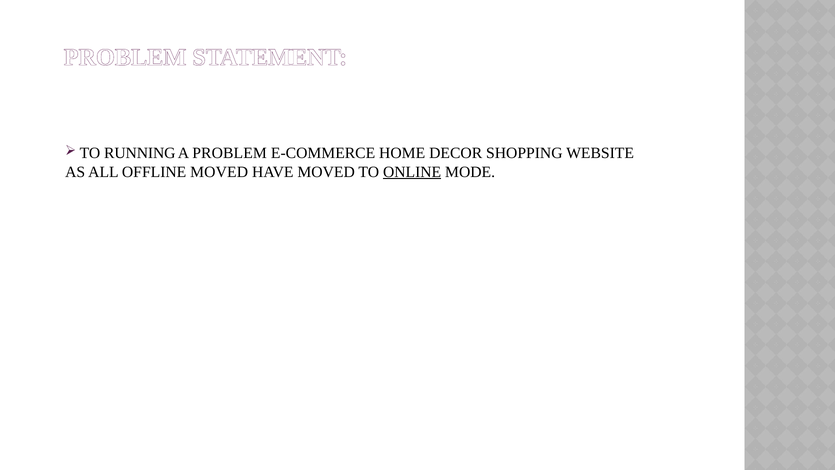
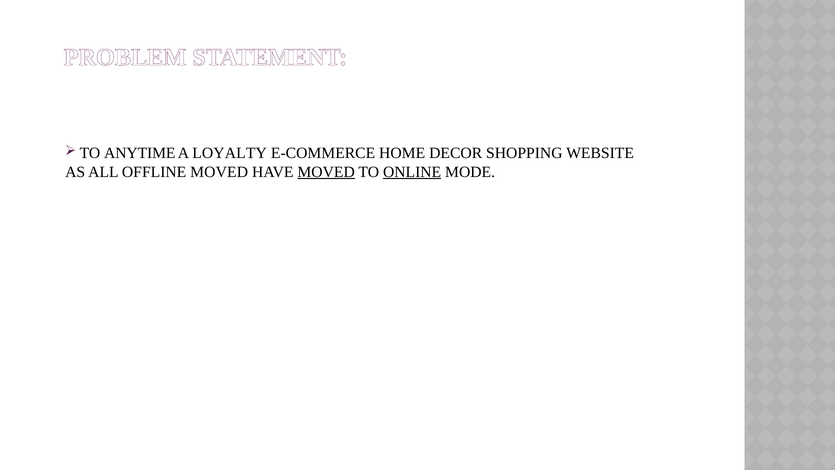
RUNNING: RUNNING -> ANYTIME
A PROBLEM: PROBLEM -> LOYALTY
MOVED at (326, 172) underline: none -> present
